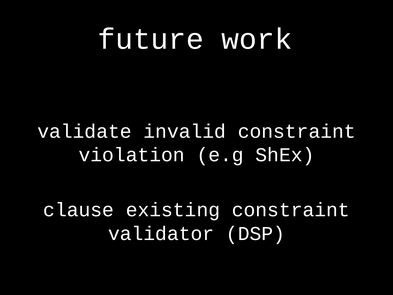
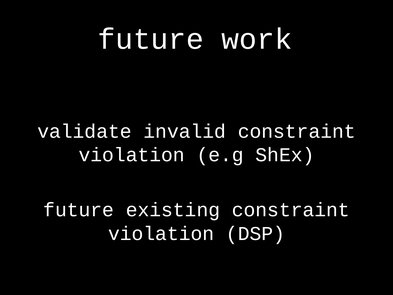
clause at (79, 210): clause -> future
validator at (161, 233): validator -> violation
